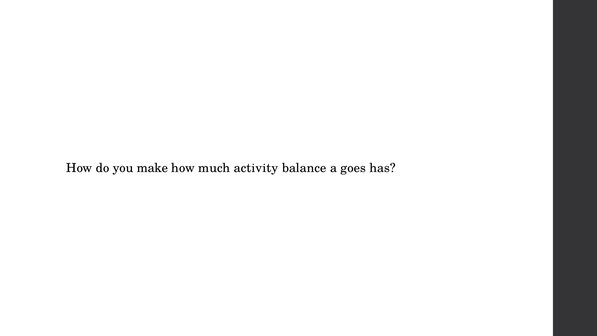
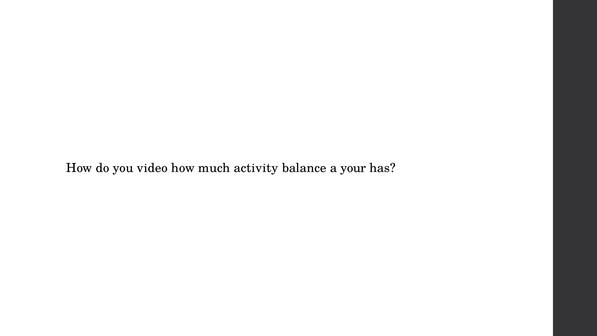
make: make -> video
goes: goes -> your
